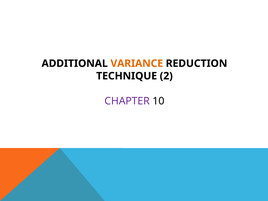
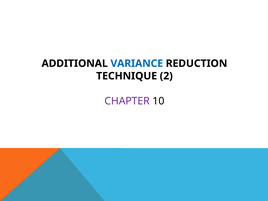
VARIANCE colour: orange -> blue
